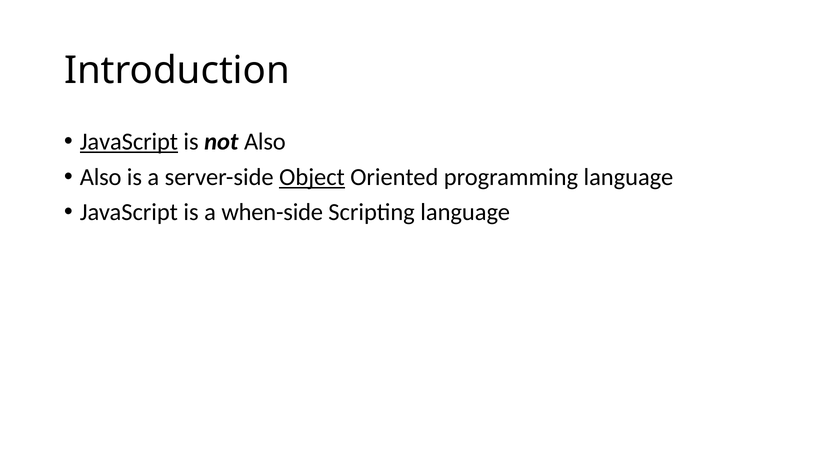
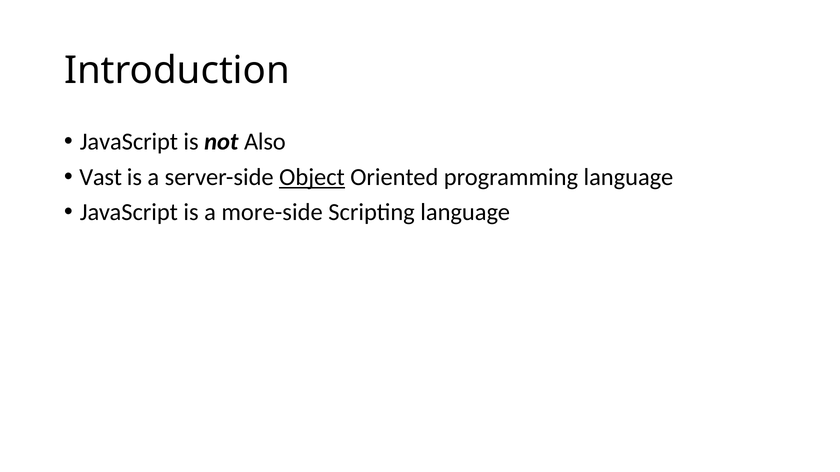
JavaScript at (129, 142) underline: present -> none
Also at (101, 177): Also -> Vast
when-side: when-side -> more-side
